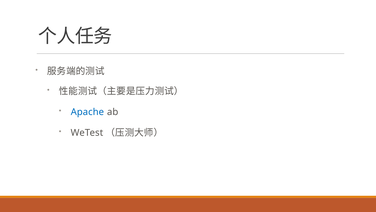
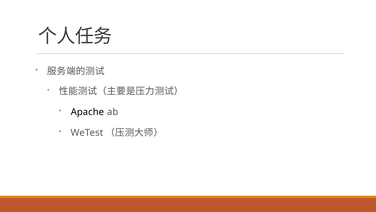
Apache colour: blue -> black
